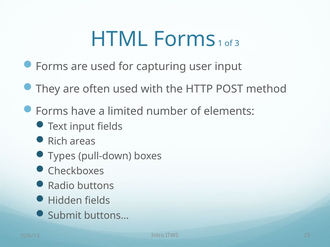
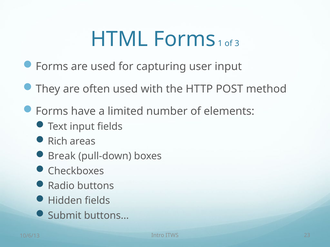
Types: Types -> Break
